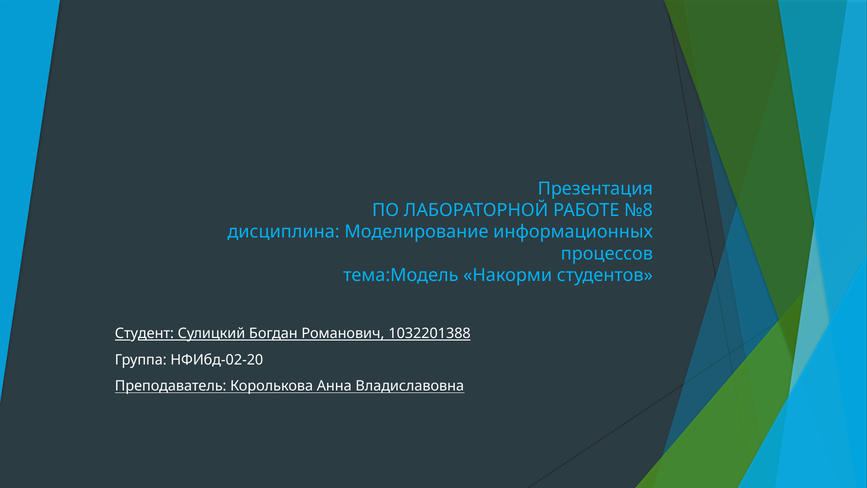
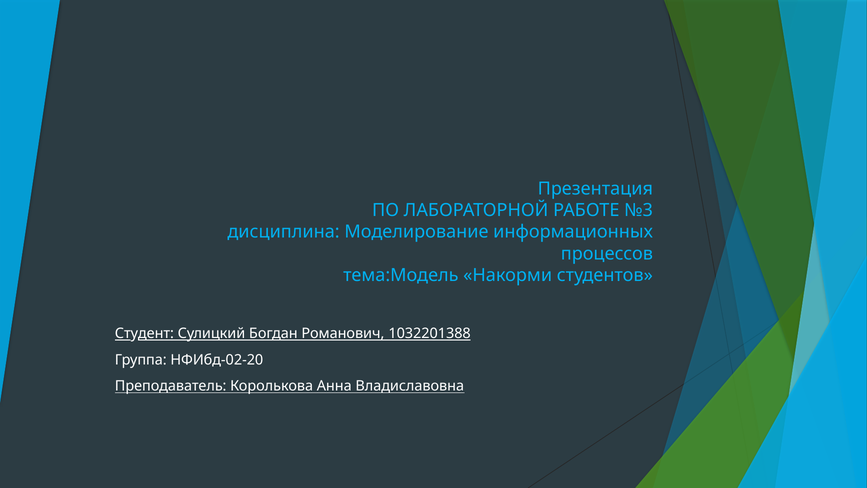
№8: №8 -> №3
